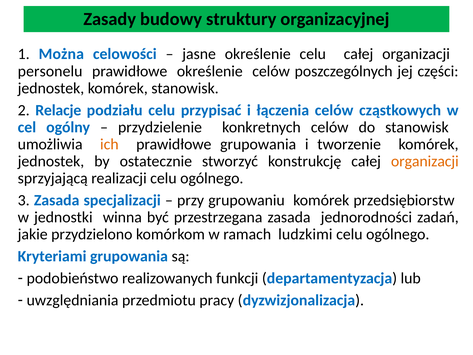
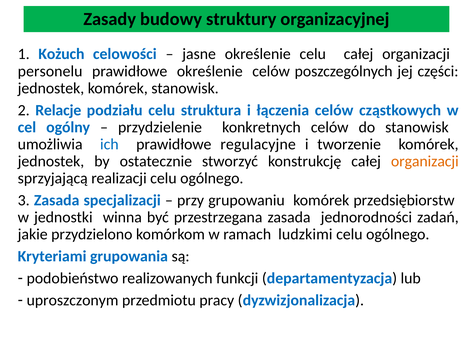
Można: Można -> Kożuch
przypisać: przypisać -> struktura
ich colour: orange -> blue
prawidłowe grupowania: grupowania -> regulacyjne
uwzględniania: uwzględniania -> uproszczonym
